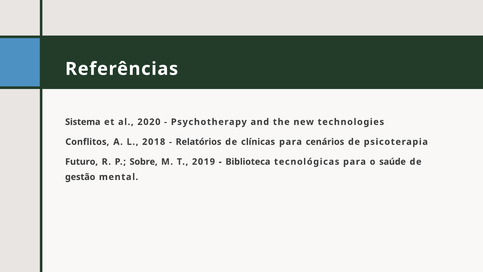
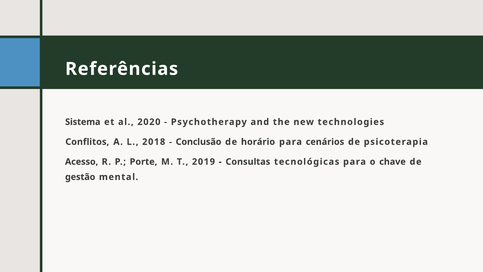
Relatórios: Relatórios -> Conclusão
clínicas: clínicas -> horário
Futuro: Futuro -> Acesso
Sobre: Sobre -> Porte
Biblioteca: Biblioteca -> Consultas
saúde: saúde -> chave
